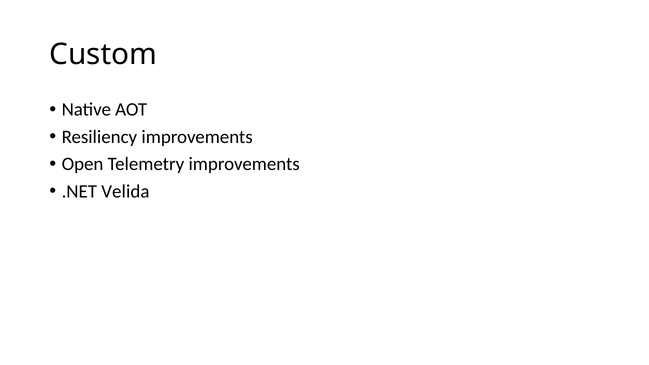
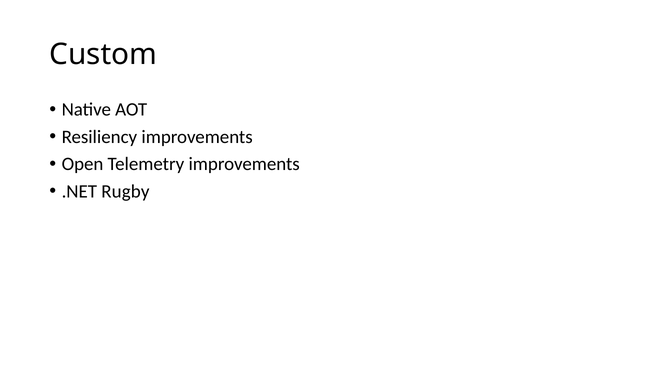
Velida: Velida -> Rugby
